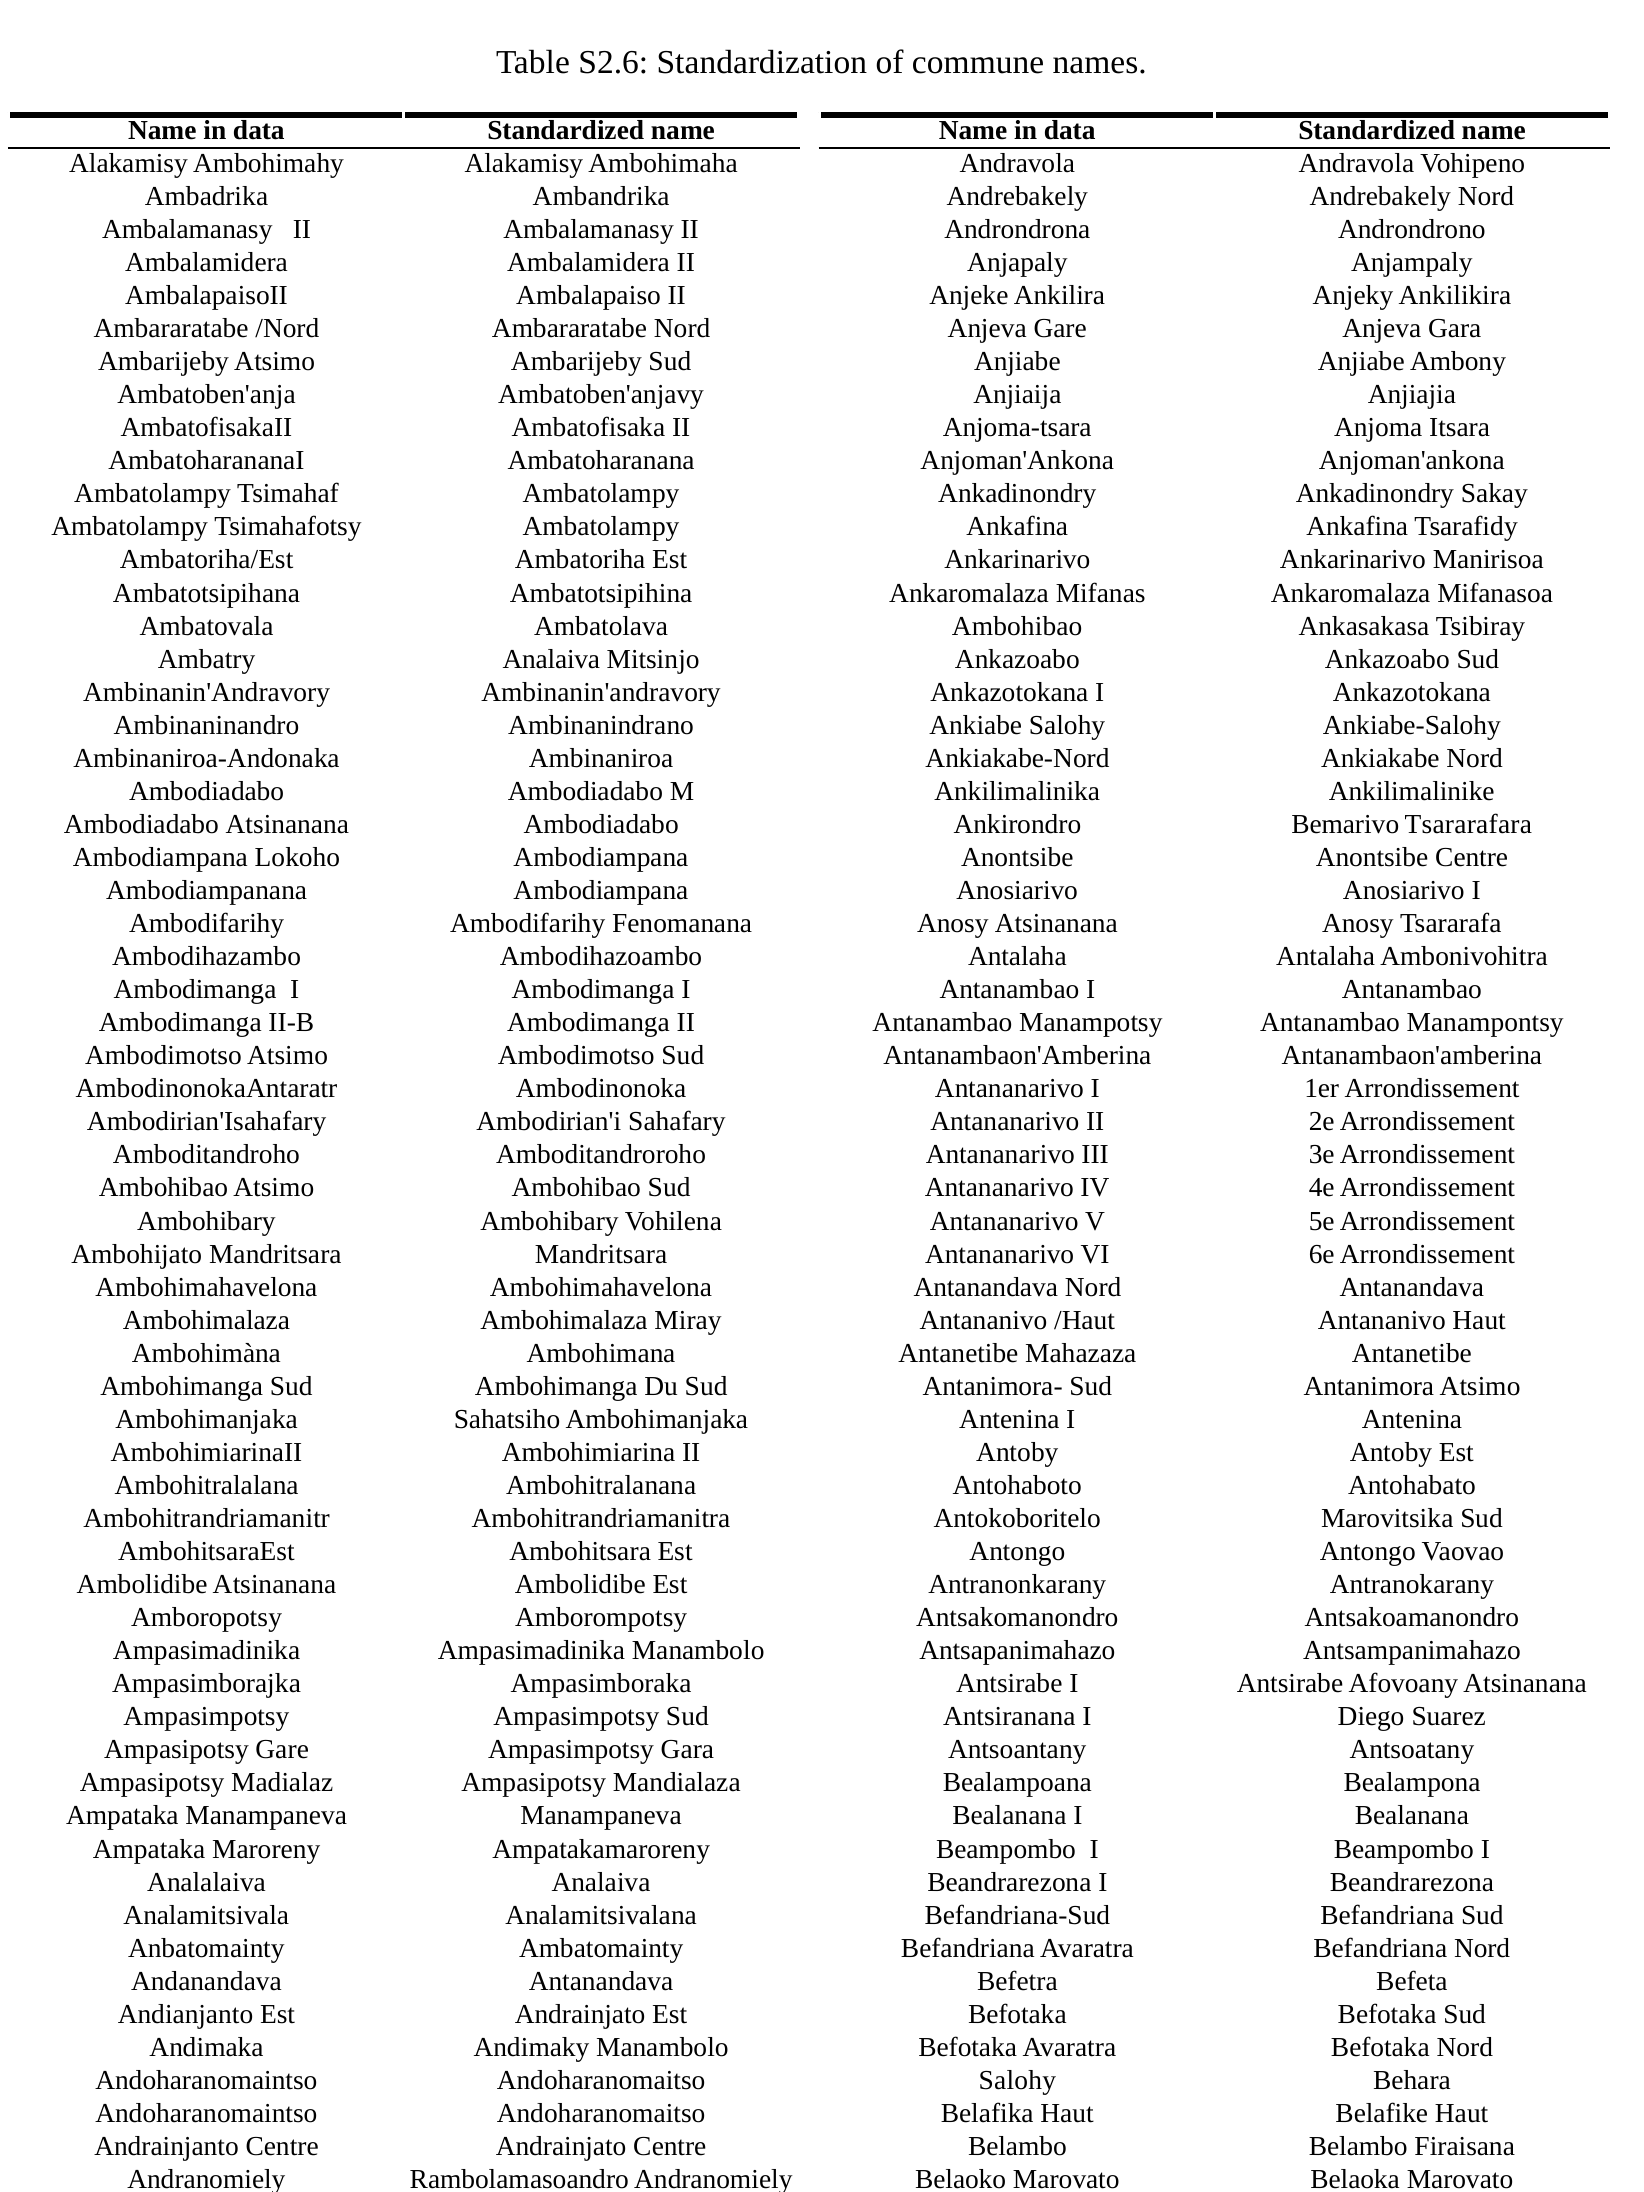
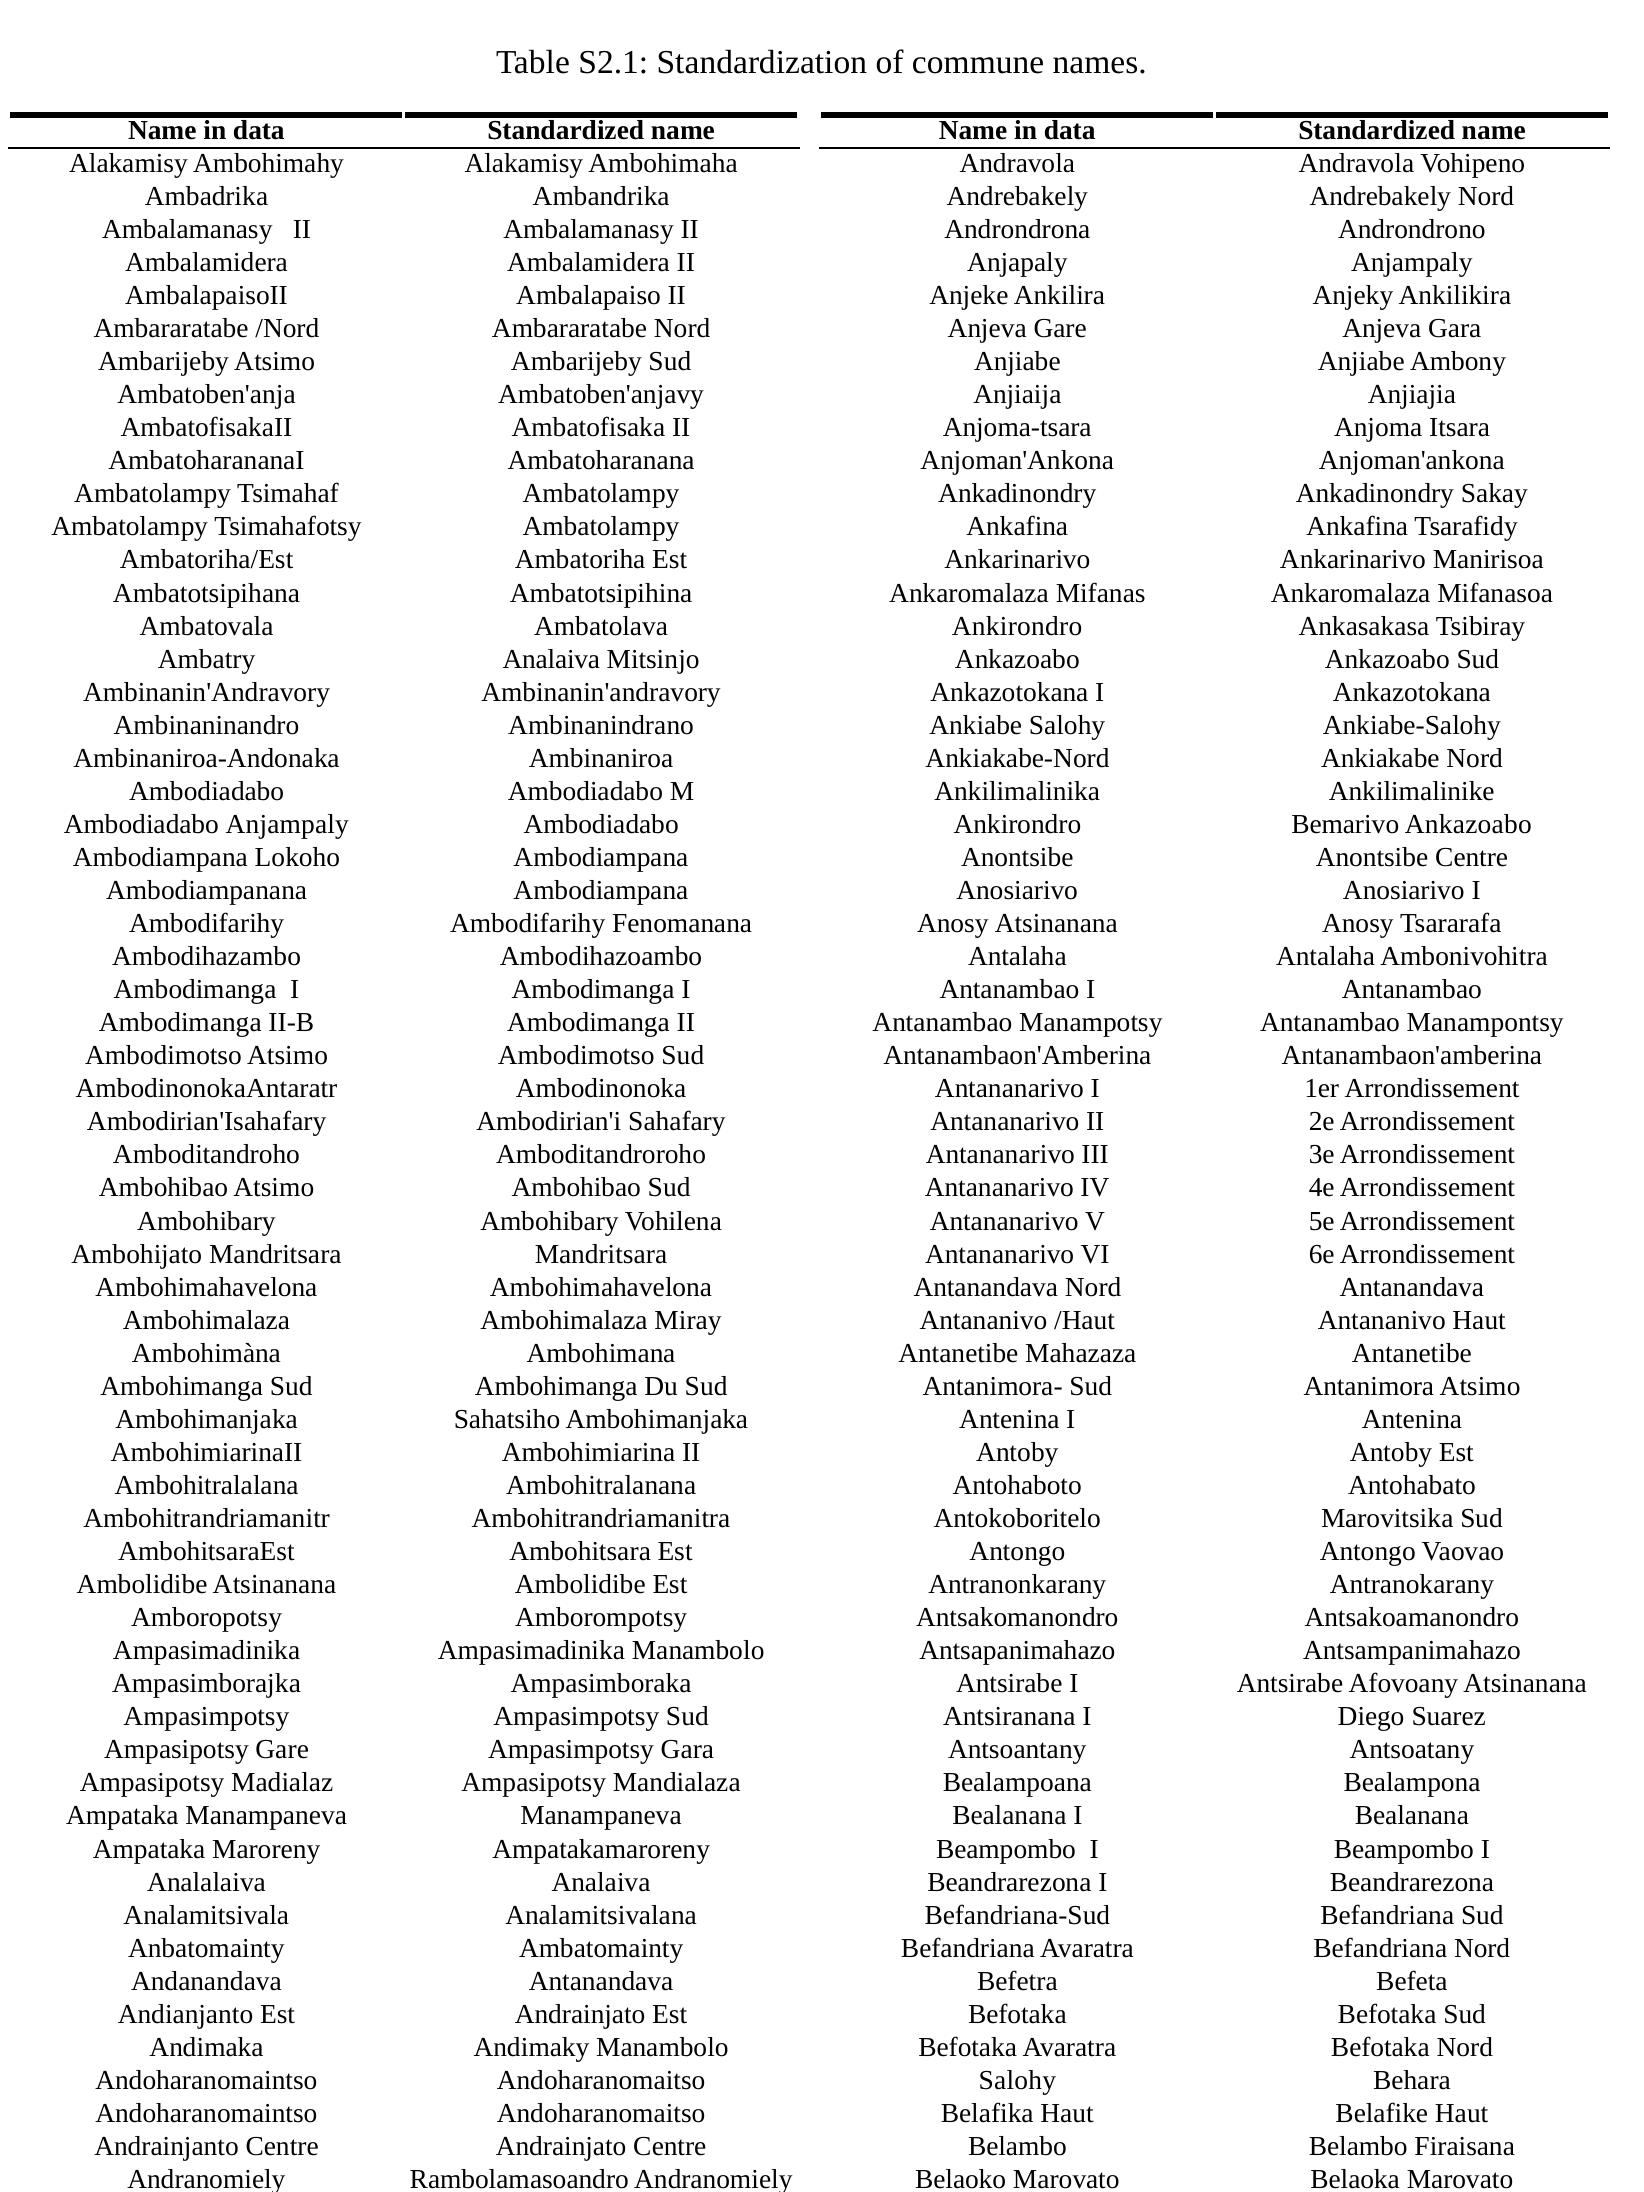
S2.6: S2.6 -> S2.1
Ambohibao at (1017, 626): Ambohibao -> Ankirondro
Ambodiadabo Atsinanana: Atsinanana -> Anjampaly
Bemarivo Tsararafara: Tsararafara -> Ankazoabo
